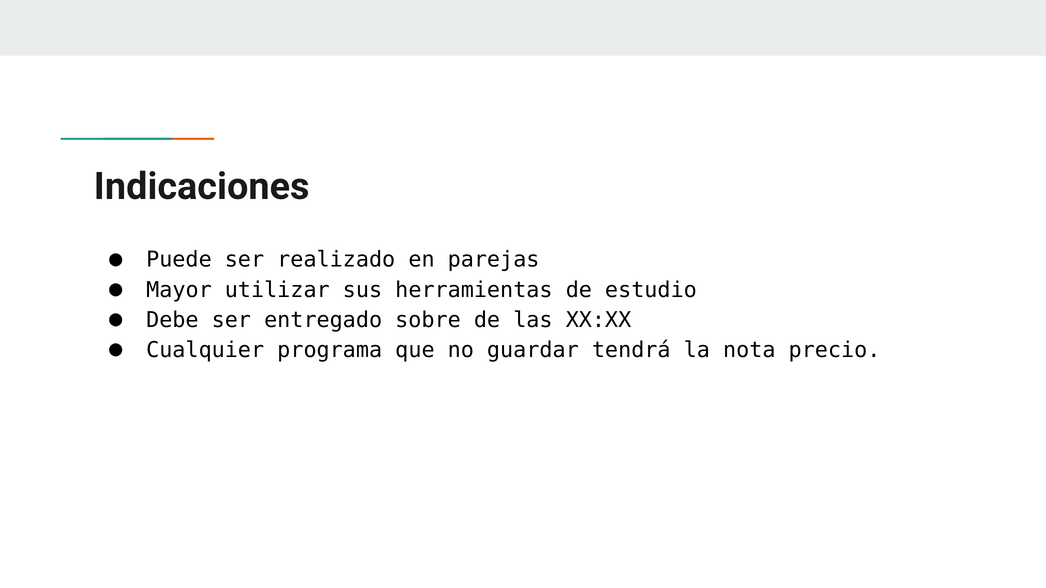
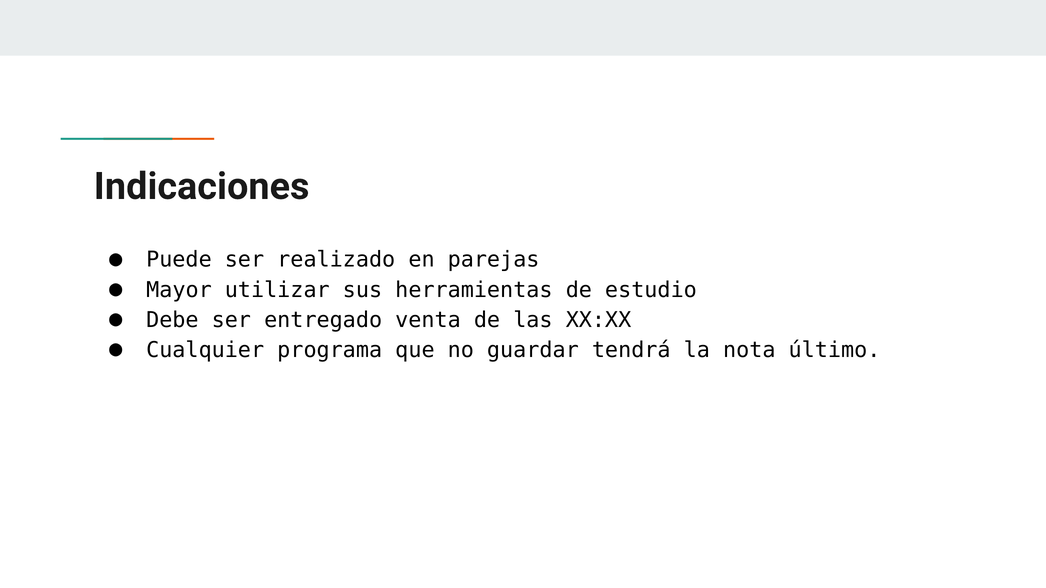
sobre: sobre -> venta
precio: precio -> último
